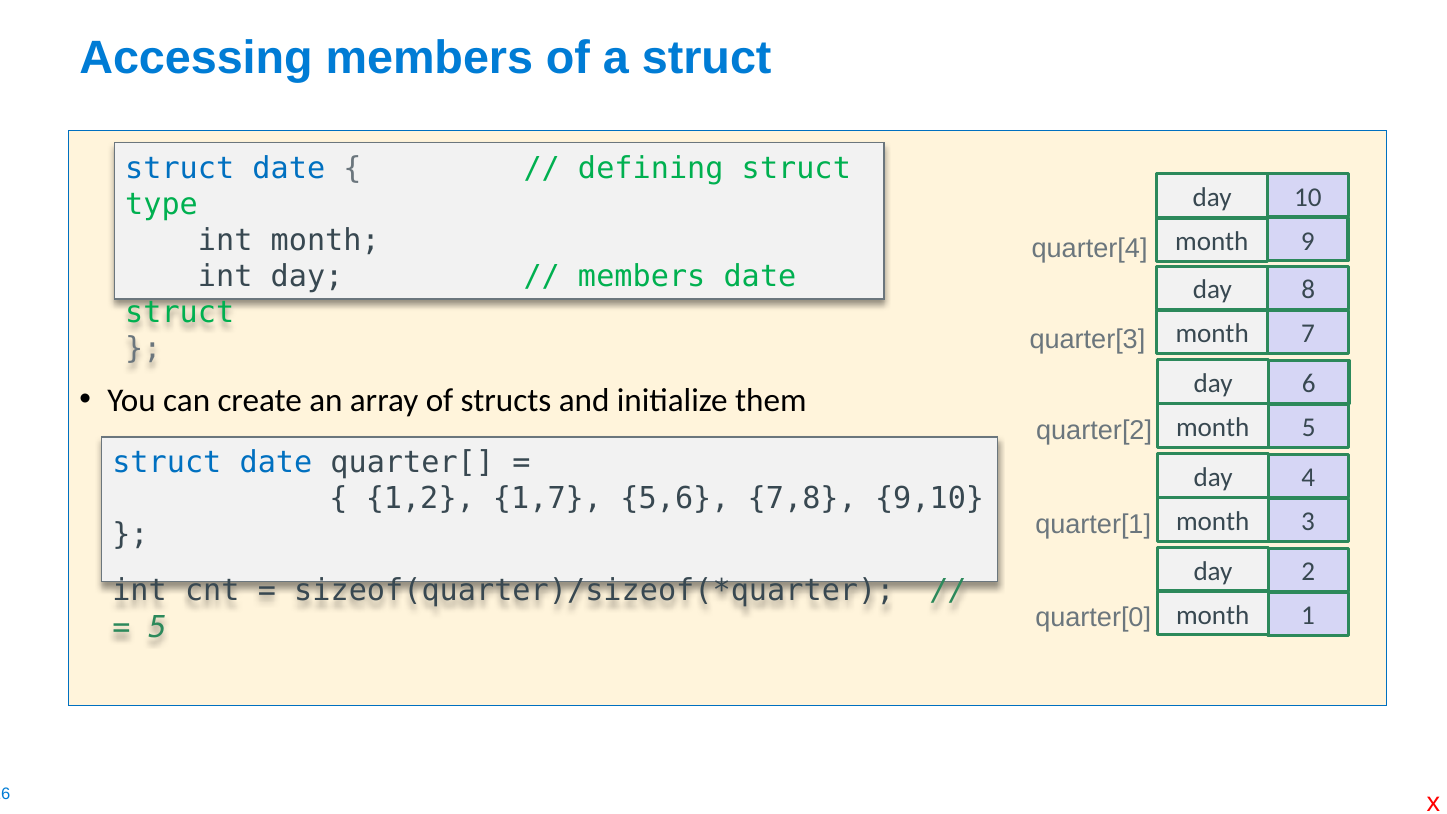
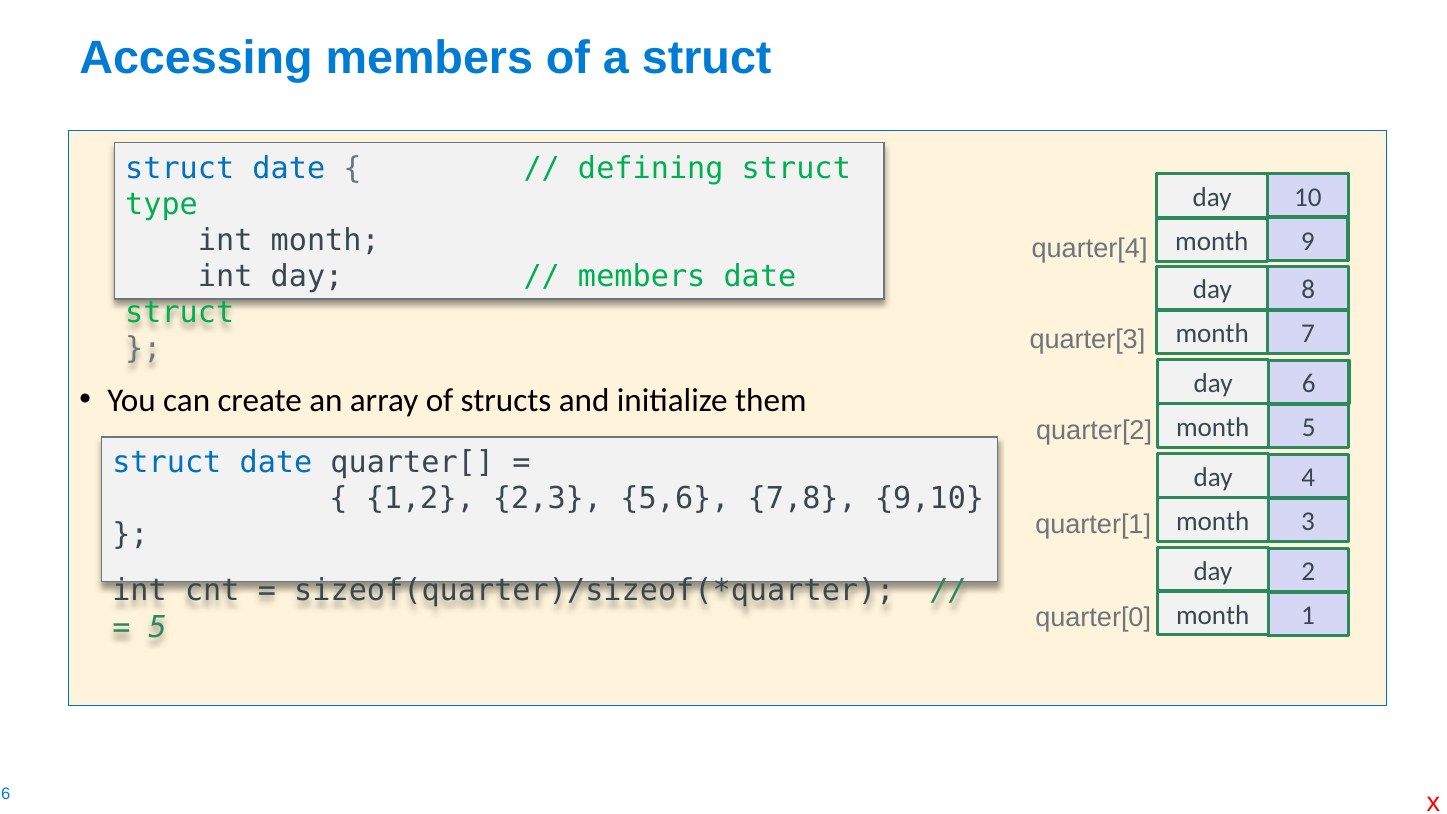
1,7: 1,7 -> 2,3
